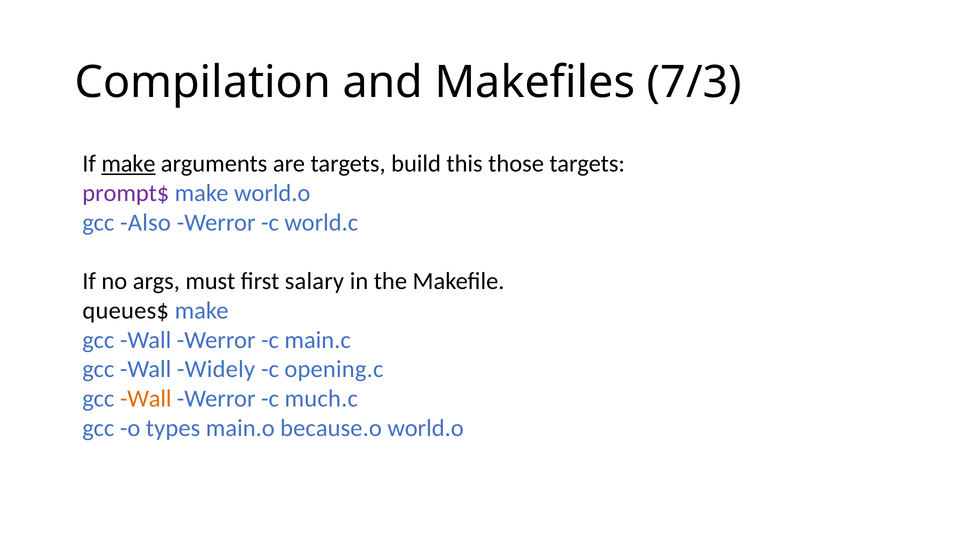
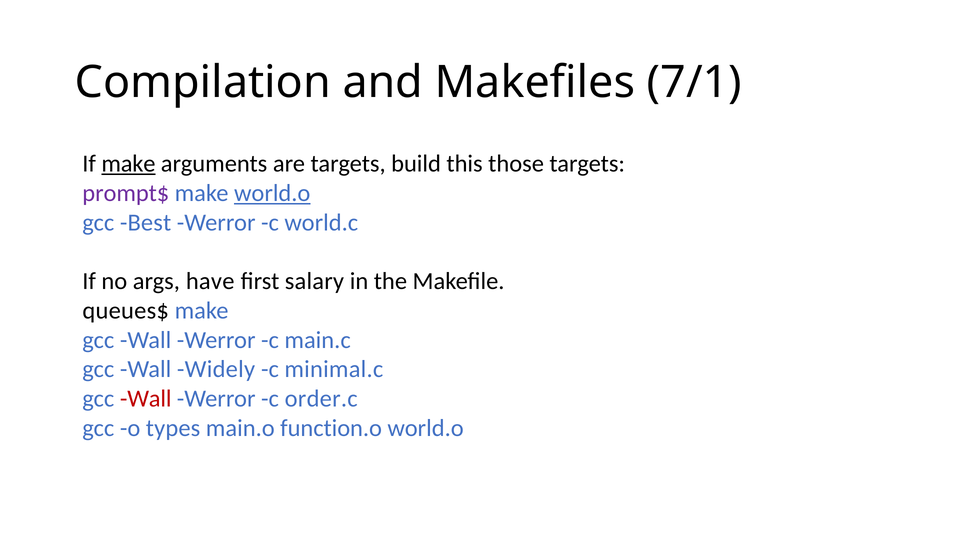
7/3: 7/3 -> 7/1
world.o at (272, 193) underline: none -> present
Also: Also -> Best
must: must -> have
opening.c: opening.c -> minimal.c
Wall at (146, 399) colour: orange -> red
much.c: much.c -> order.c
because.o: because.o -> function.o
